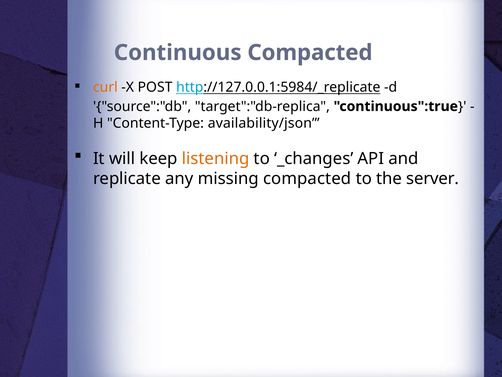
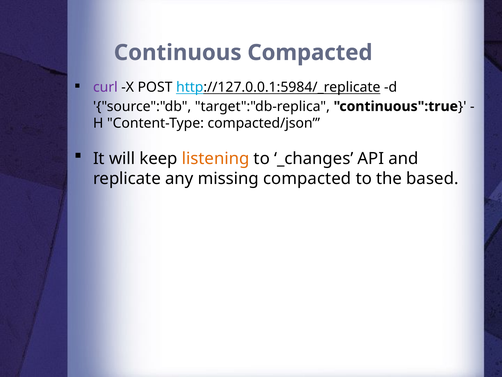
curl colour: orange -> purple
availability/json: availability/json -> compacted/json
server: server -> based
